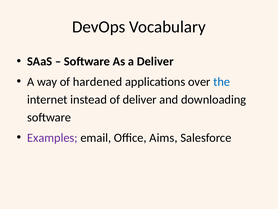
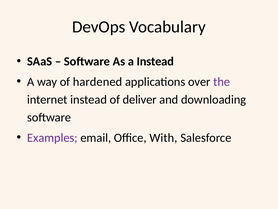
a Deliver: Deliver -> Instead
the colour: blue -> purple
Aims: Aims -> With
